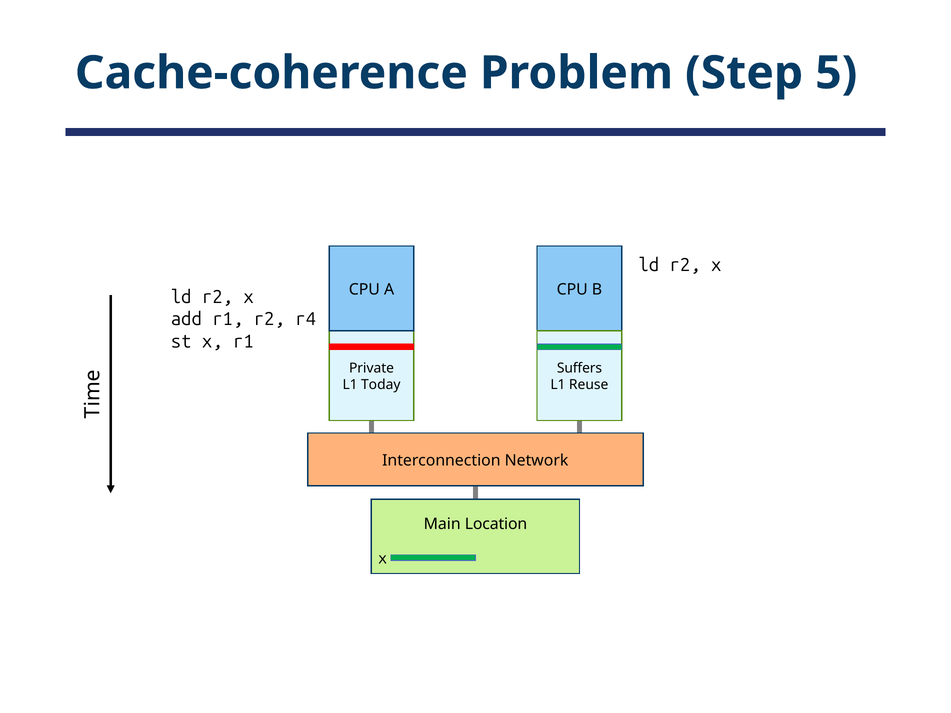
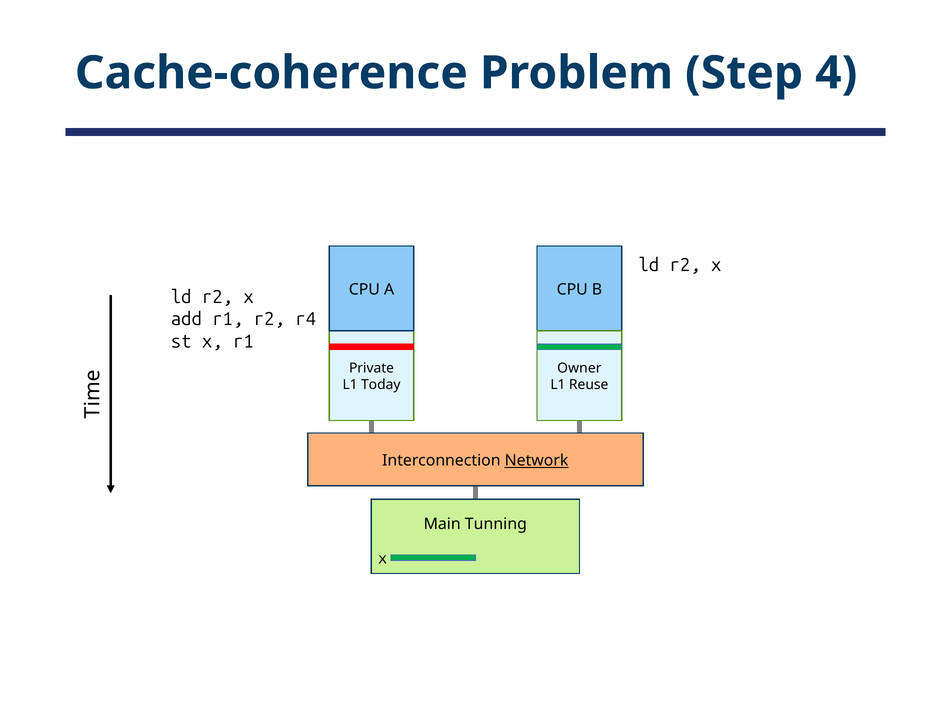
5: 5 -> 4
Suffers: Suffers -> Owner
Network underline: none -> present
Location: Location -> Tunning
